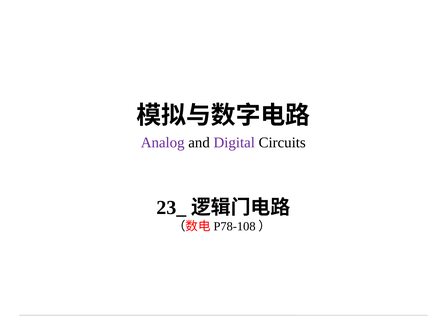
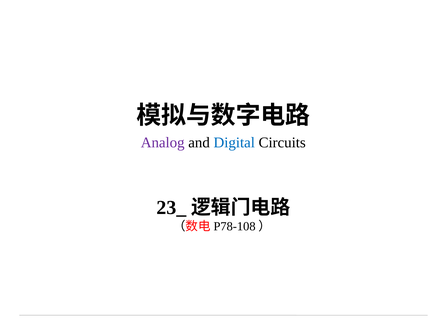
Digital colour: purple -> blue
